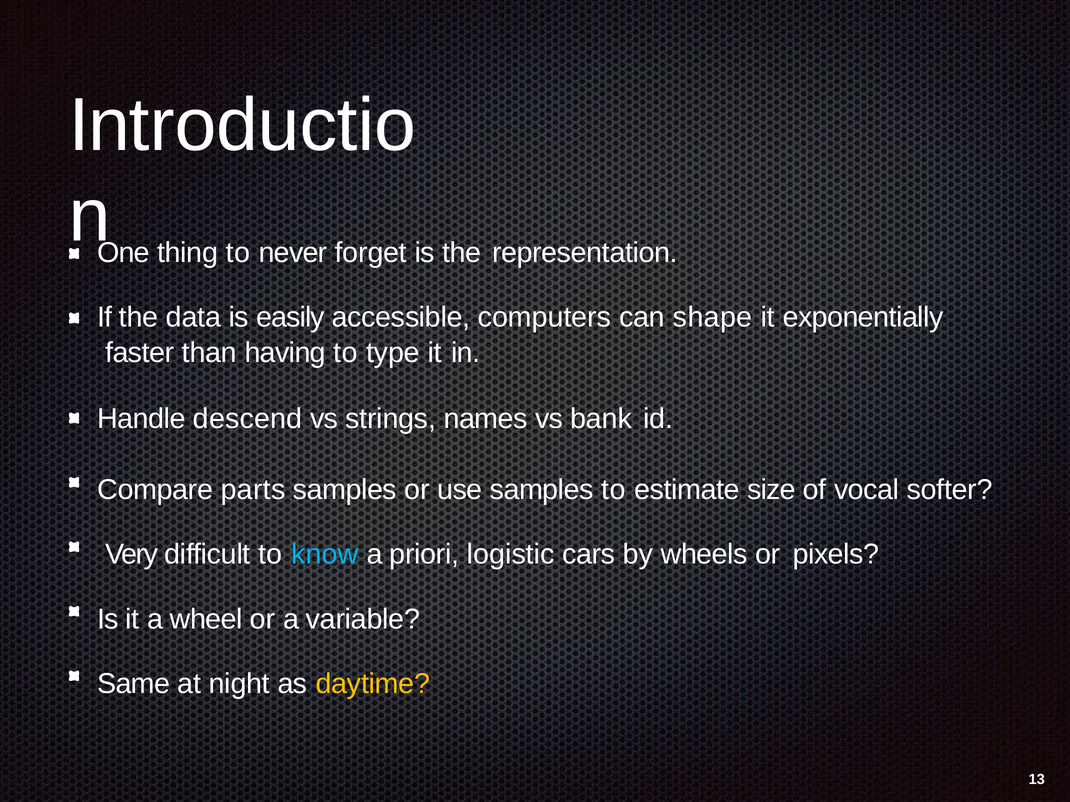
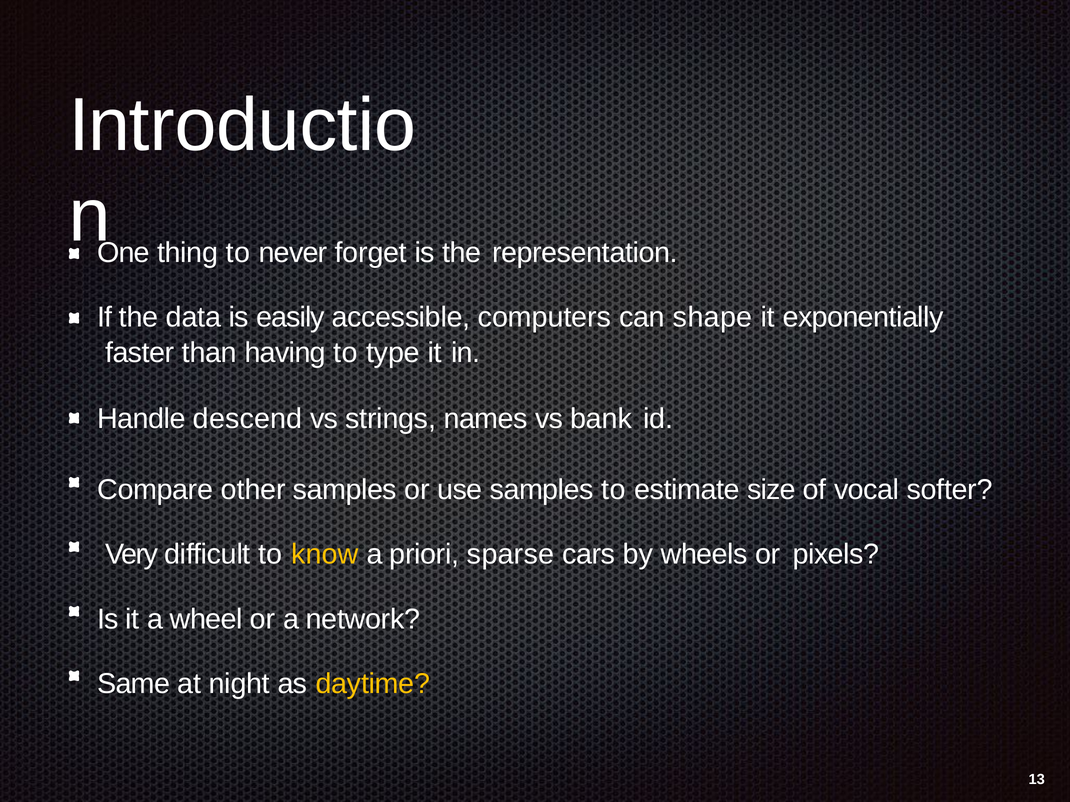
parts: parts -> other
know colour: light blue -> yellow
logistic: logistic -> sparse
variable: variable -> network
